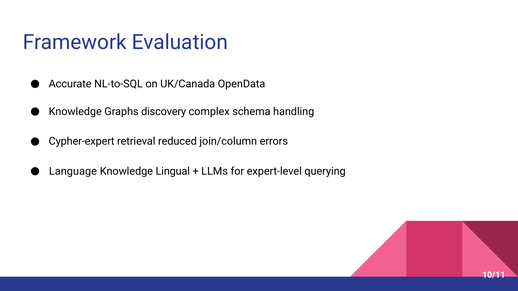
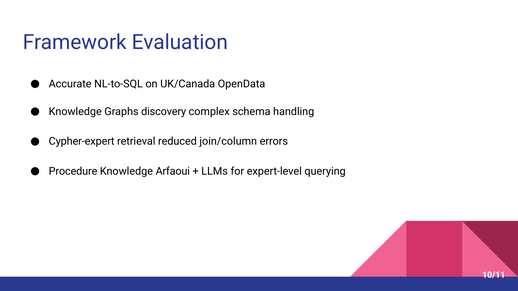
Language: Language -> Procedure
Lingual: Lingual -> Arfaoui
